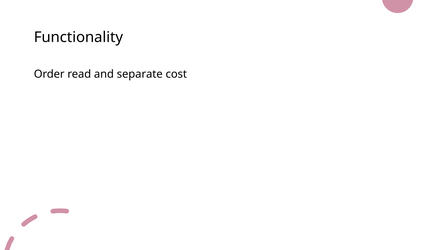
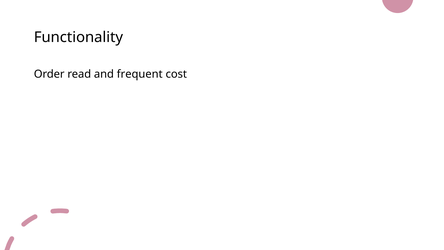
separate: separate -> frequent
